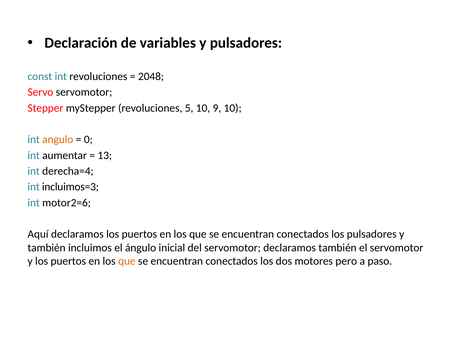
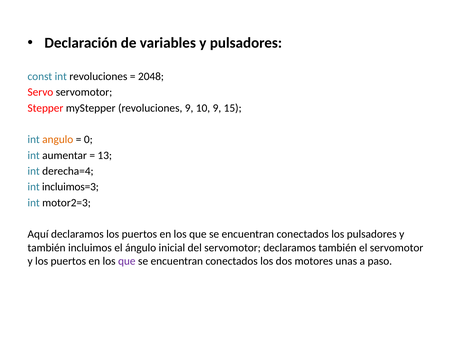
revoluciones 5: 5 -> 9
9 10: 10 -> 15
motor2=6: motor2=6 -> motor2=3
que at (127, 261) colour: orange -> purple
pero: pero -> unas
